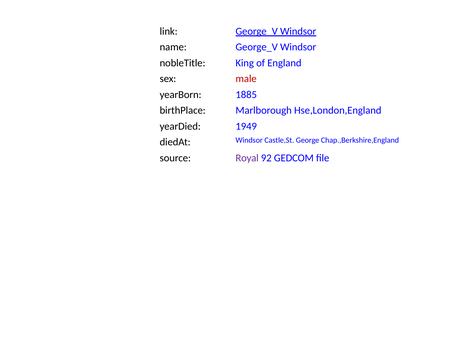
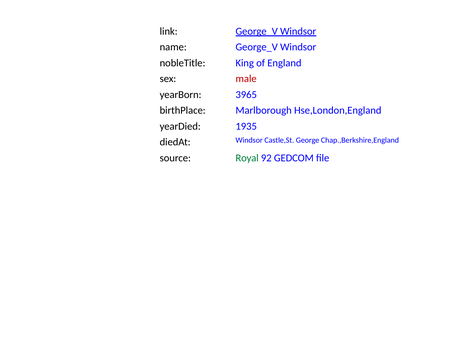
1885: 1885 -> 3965
1949: 1949 -> 1935
Royal colour: purple -> green
